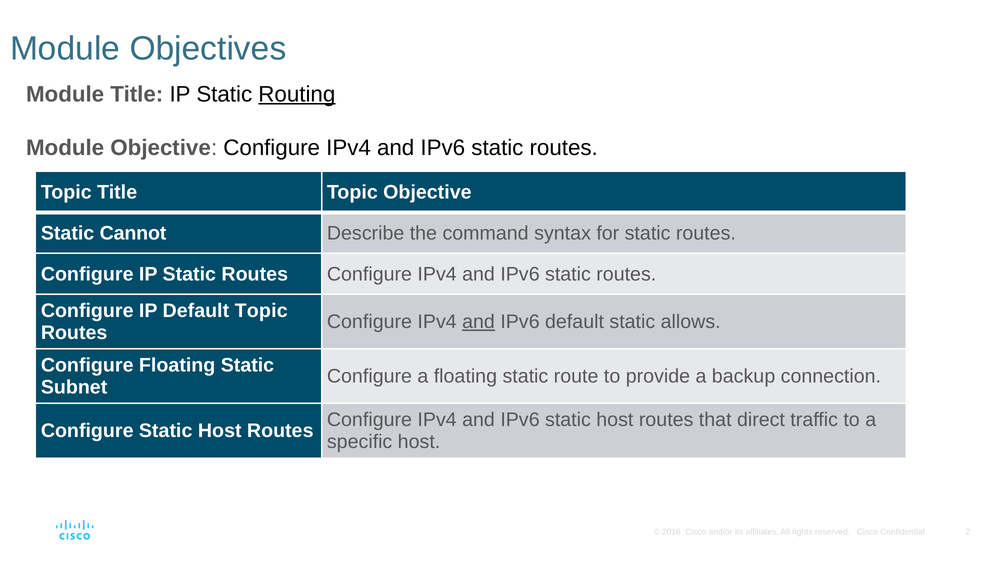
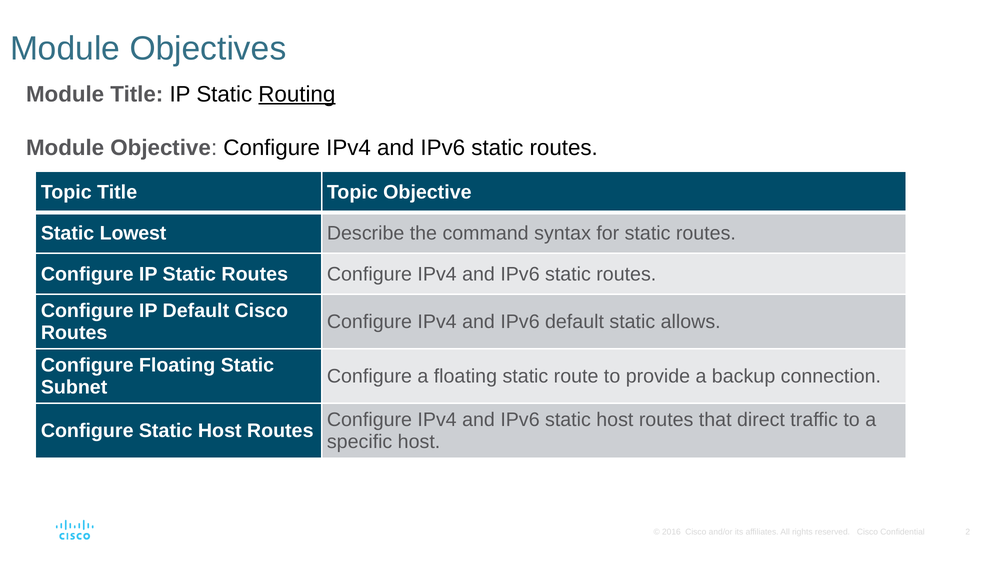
Cannot: Cannot -> Lowest
Default Topic: Topic -> Cisco
and at (479, 322) underline: present -> none
